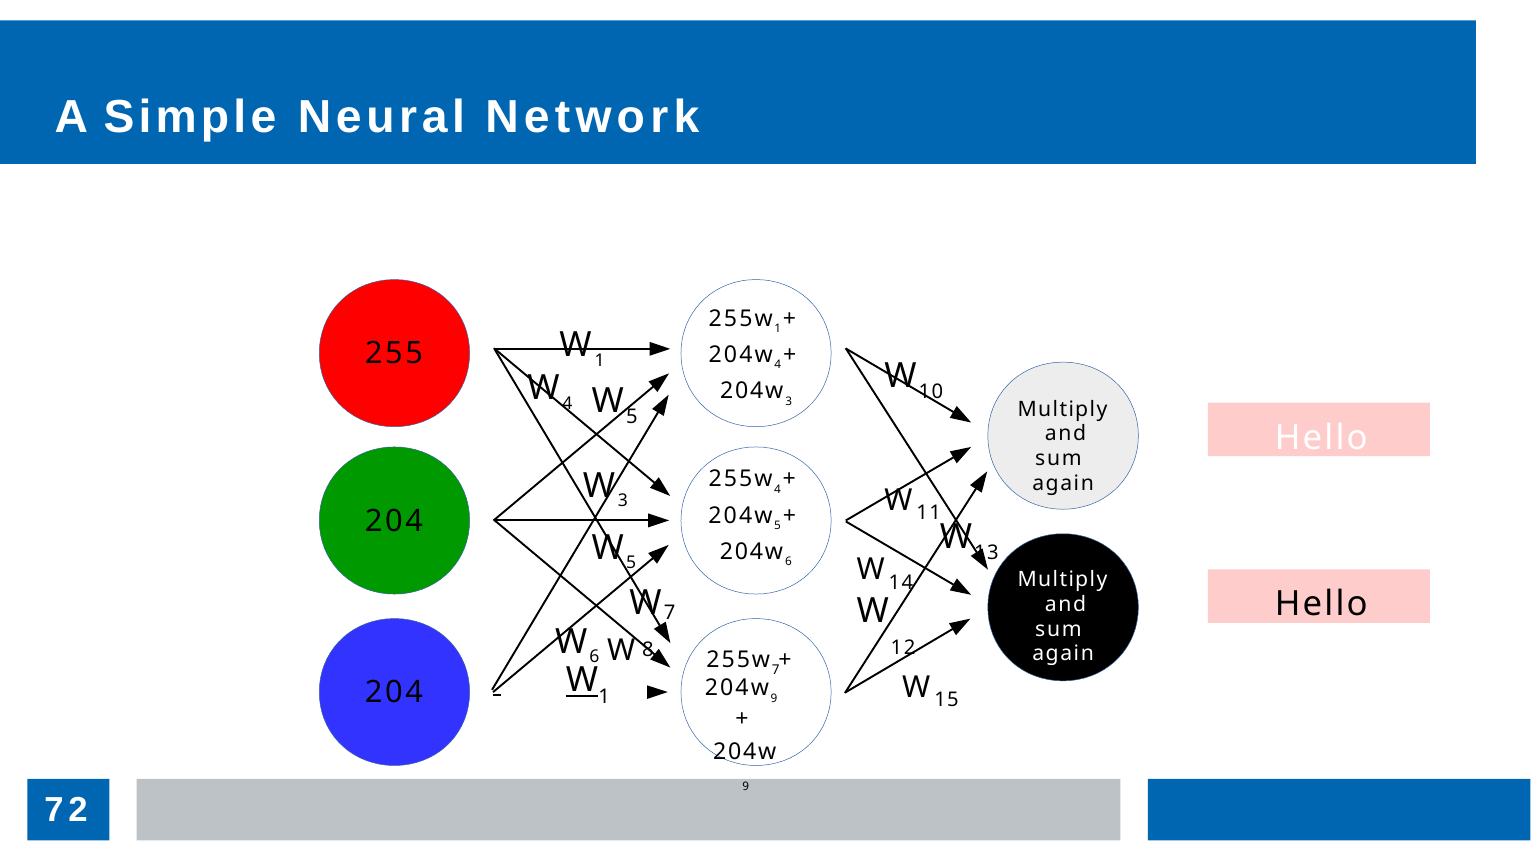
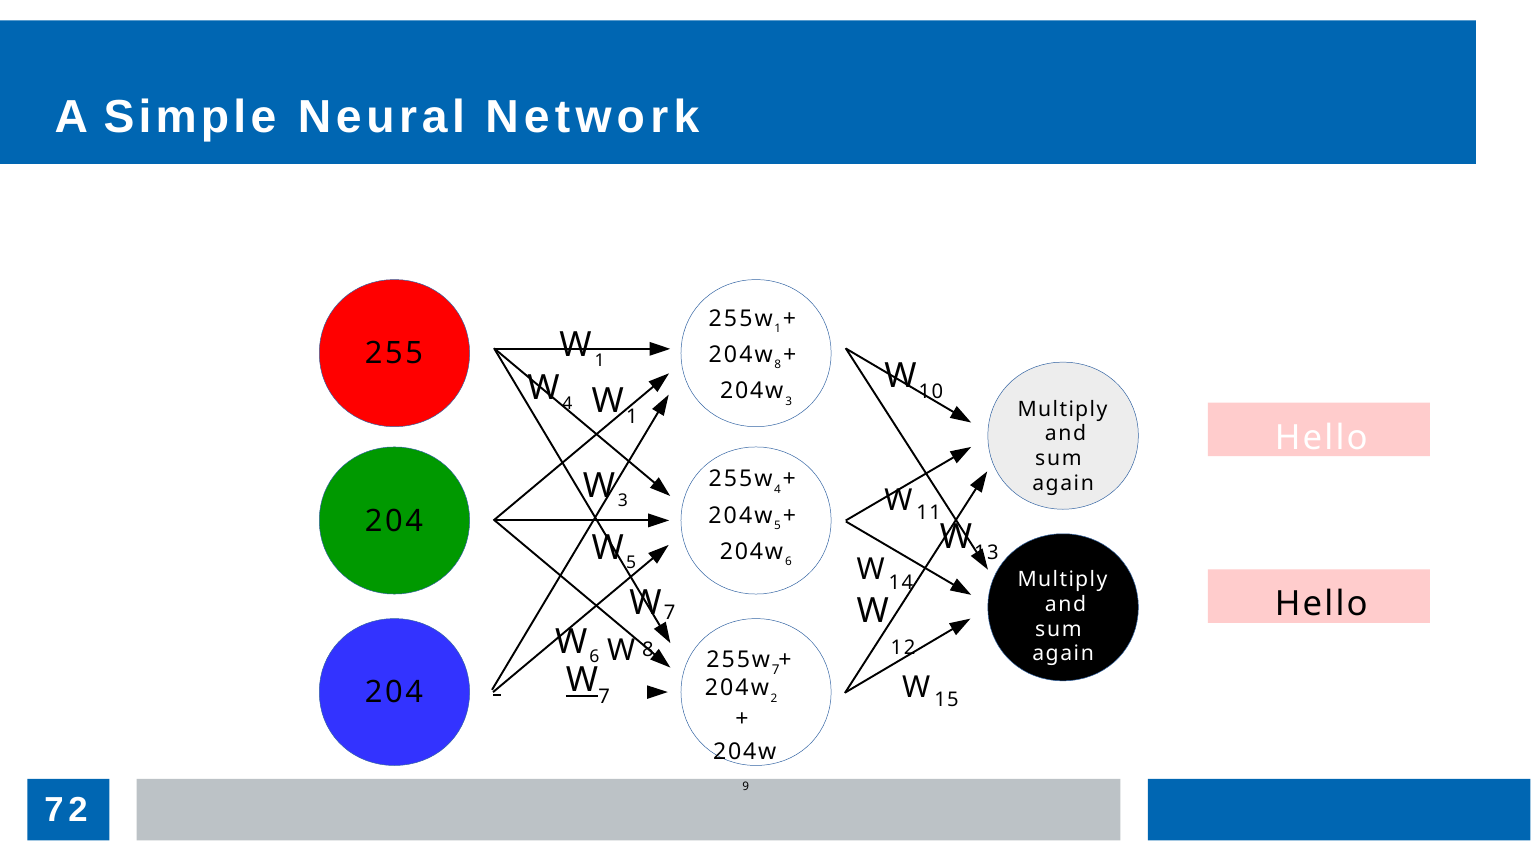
4 at (778, 365): 4 -> 8
5 at (632, 417): 5 -> 1
1 at (604, 696): 1 -> 7
9 at (774, 698): 9 -> 2
